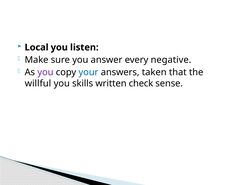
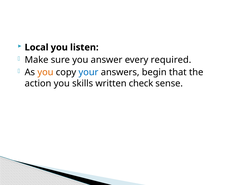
negative: negative -> required
you at (45, 72) colour: purple -> orange
taken: taken -> begin
willful: willful -> action
